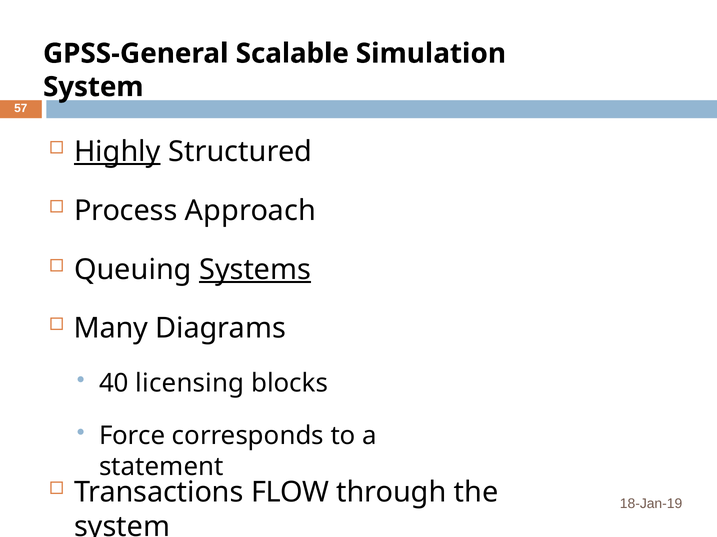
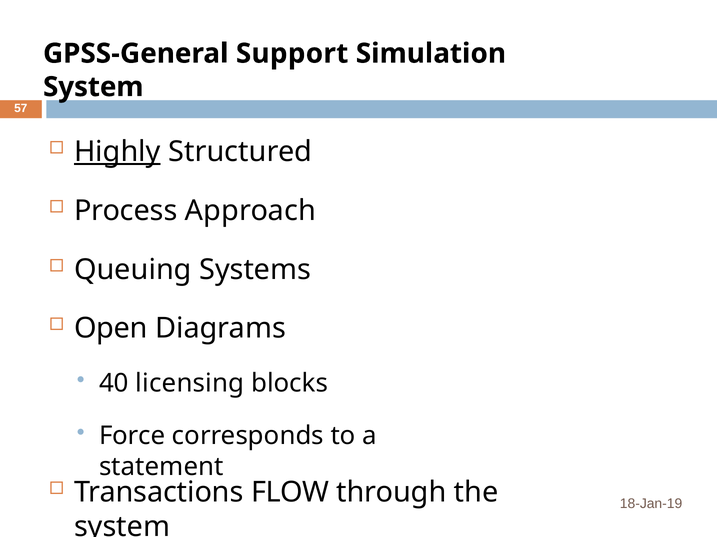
Scalable: Scalable -> Support
Systems underline: present -> none
Many: Many -> Open
